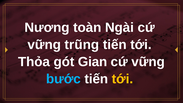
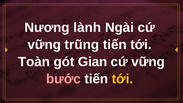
toàn: toàn -> lành
Thỏa: Thỏa -> Toàn
bước colour: light blue -> pink
